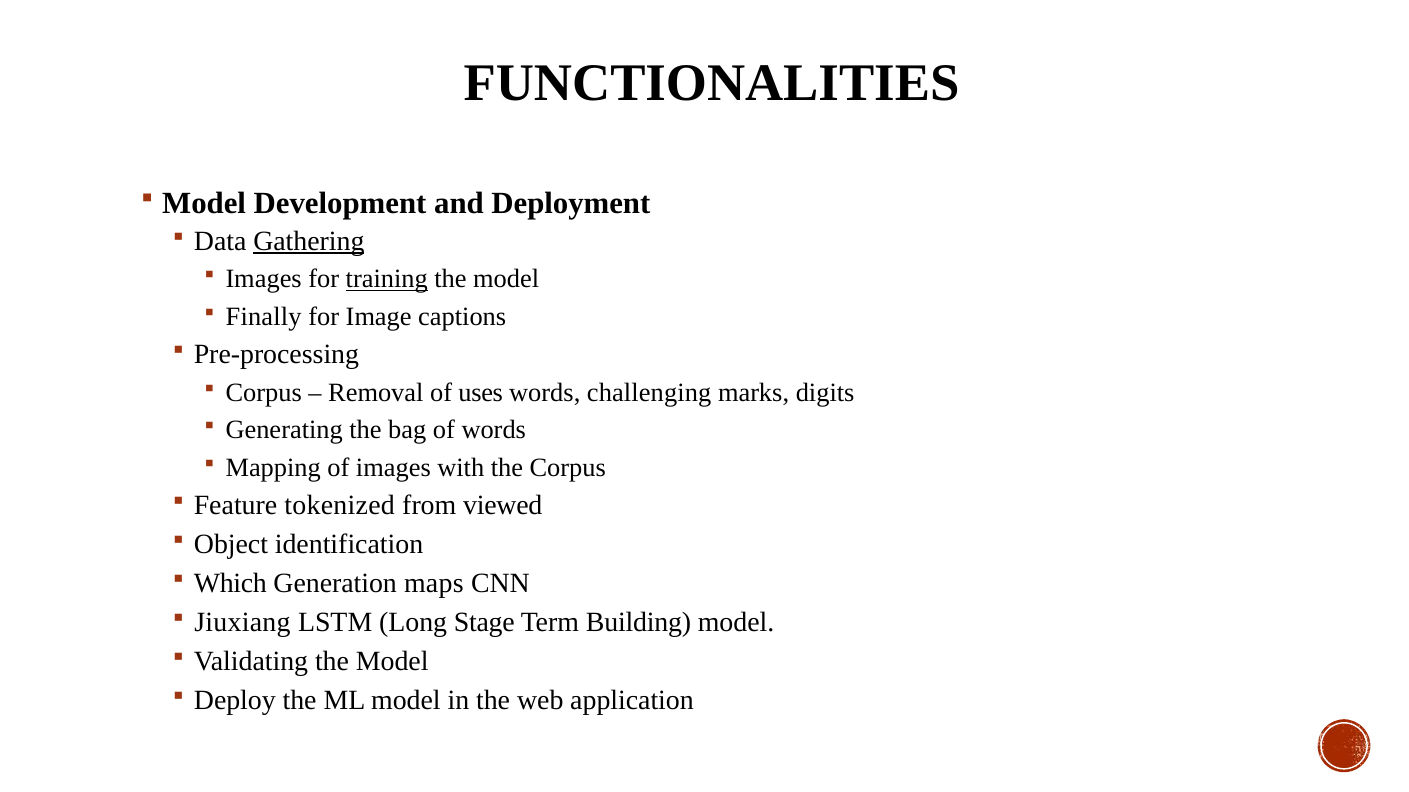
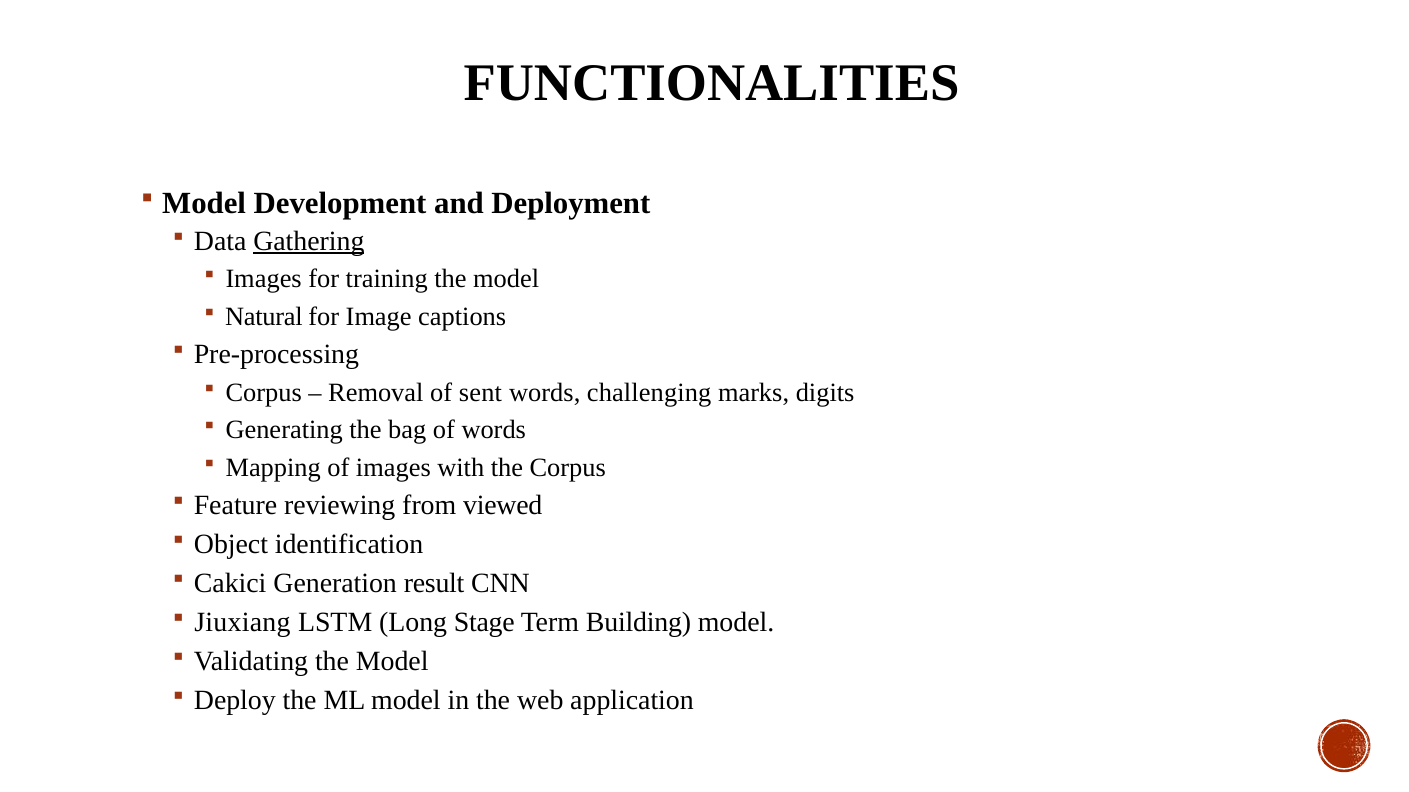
training underline: present -> none
Finally: Finally -> Natural
uses: uses -> sent
tokenized: tokenized -> reviewing
Which: Which -> Cakici
maps: maps -> result
